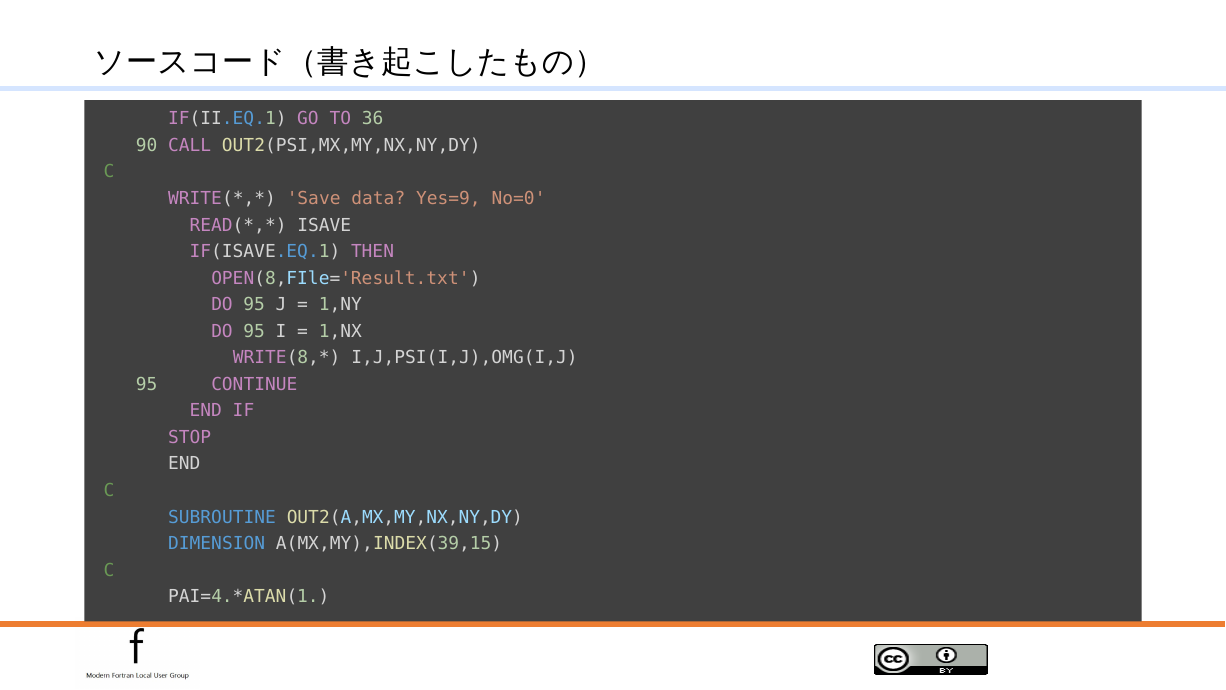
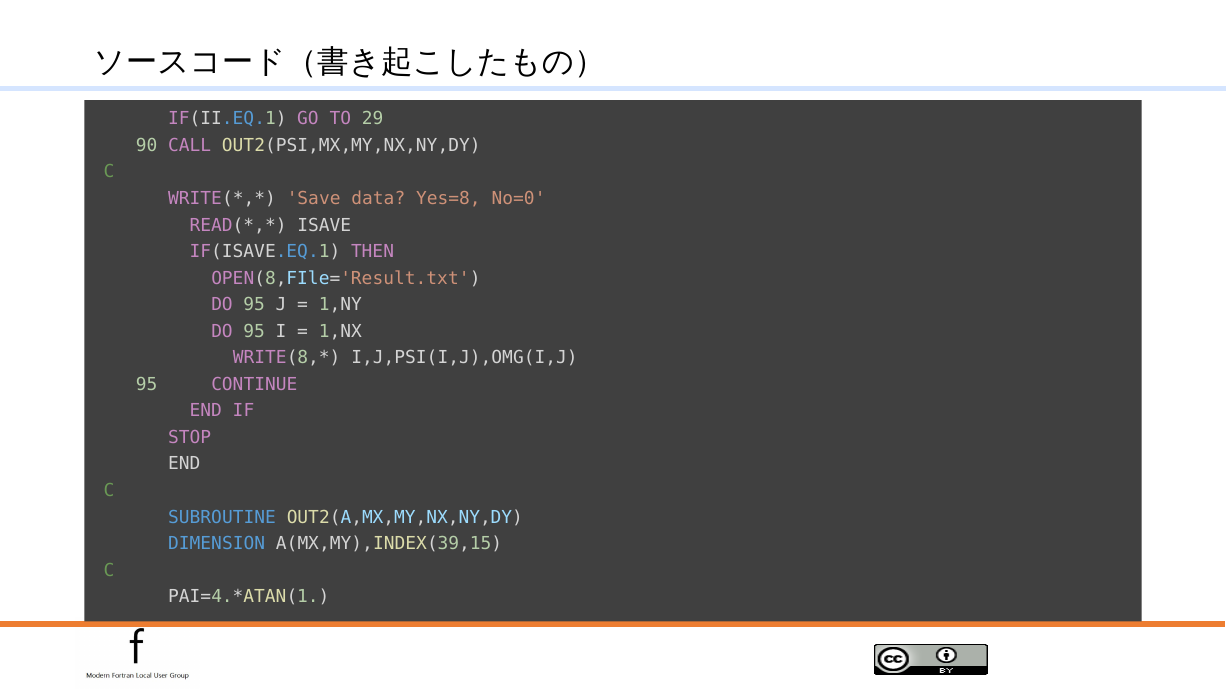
36: 36 -> 29
Yes=9: Yes=9 -> Yes=8
